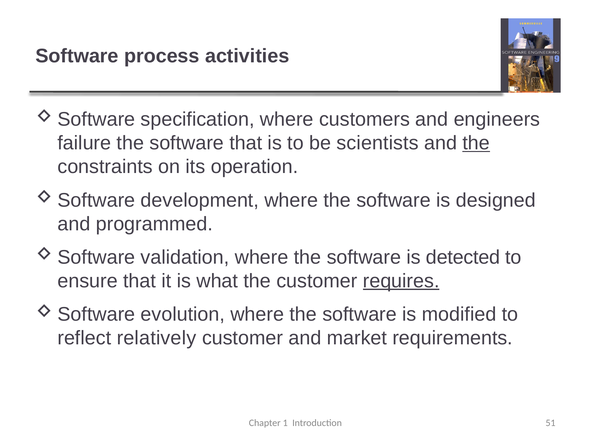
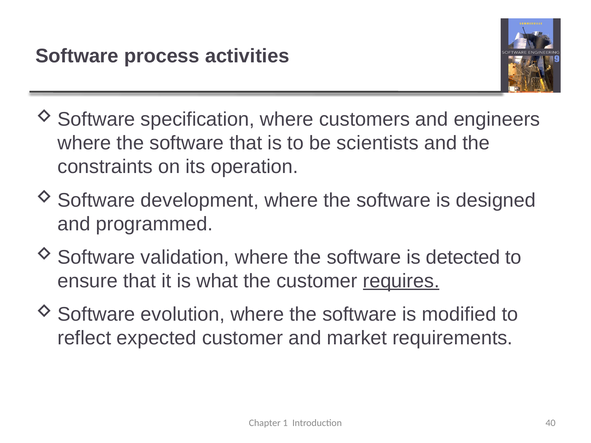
failure at (84, 143): failure -> where
the at (476, 143) underline: present -> none
relatively: relatively -> expected
51: 51 -> 40
